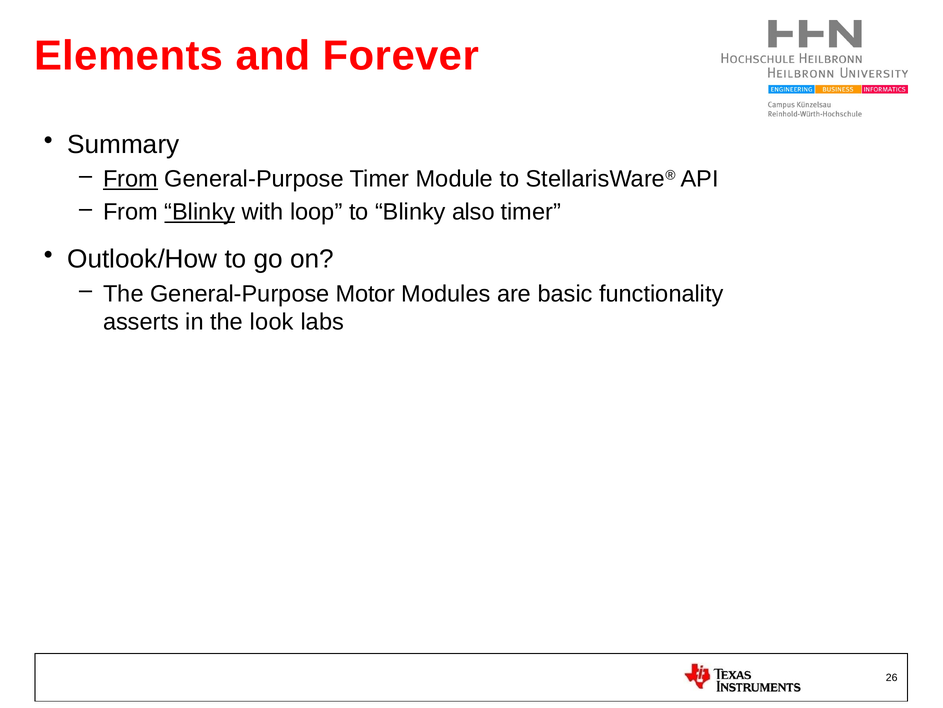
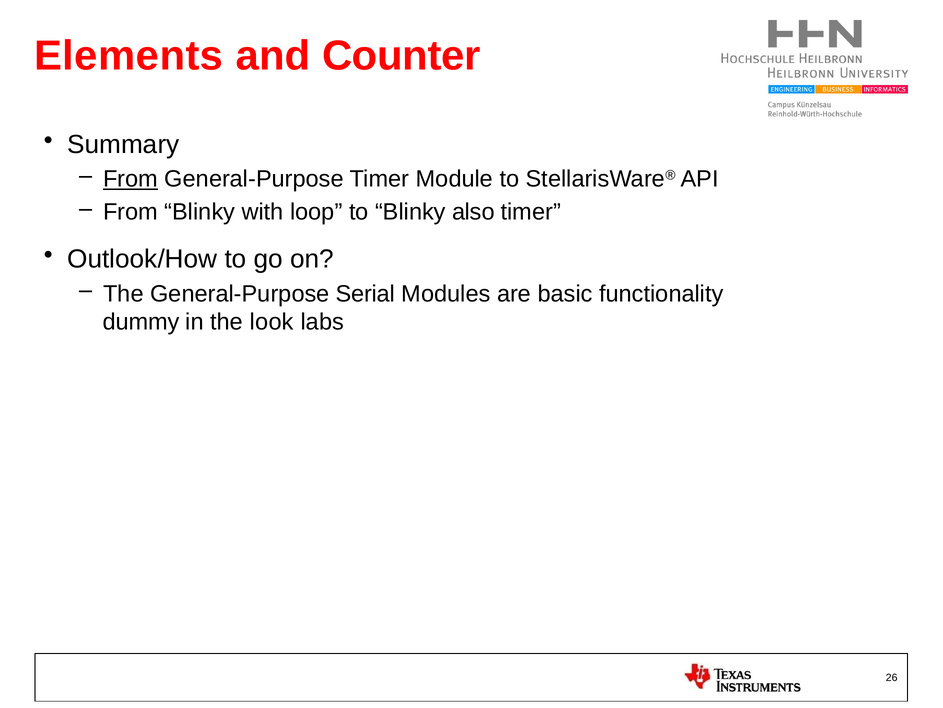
Forever: Forever -> Counter
Blinky at (200, 212) underline: present -> none
Motor: Motor -> Serial
asserts: asserts -> dummy
